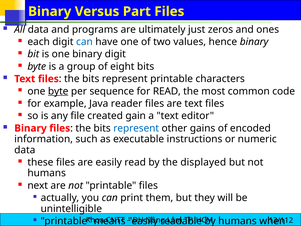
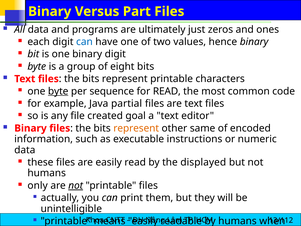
reader: reader -> partial
gain: gain -> goal
represent at (136, 128) colour: blue -> orange
gains: gains -> same
next: next -> only
not at (76, 185) underline: none -> present
